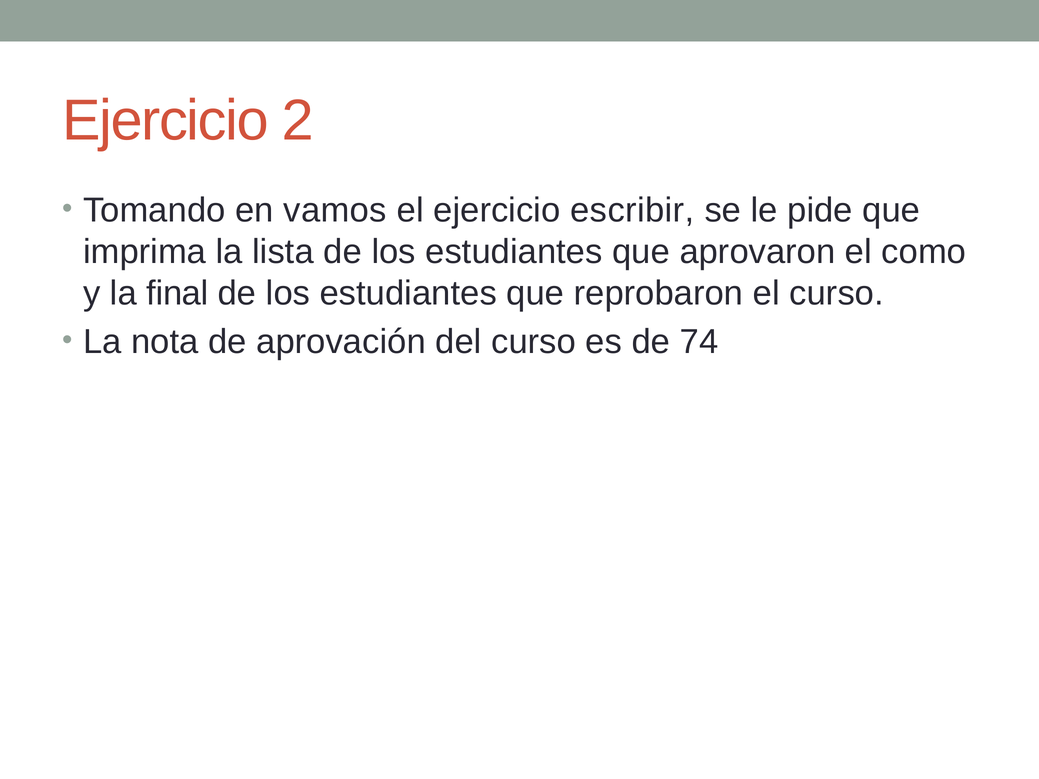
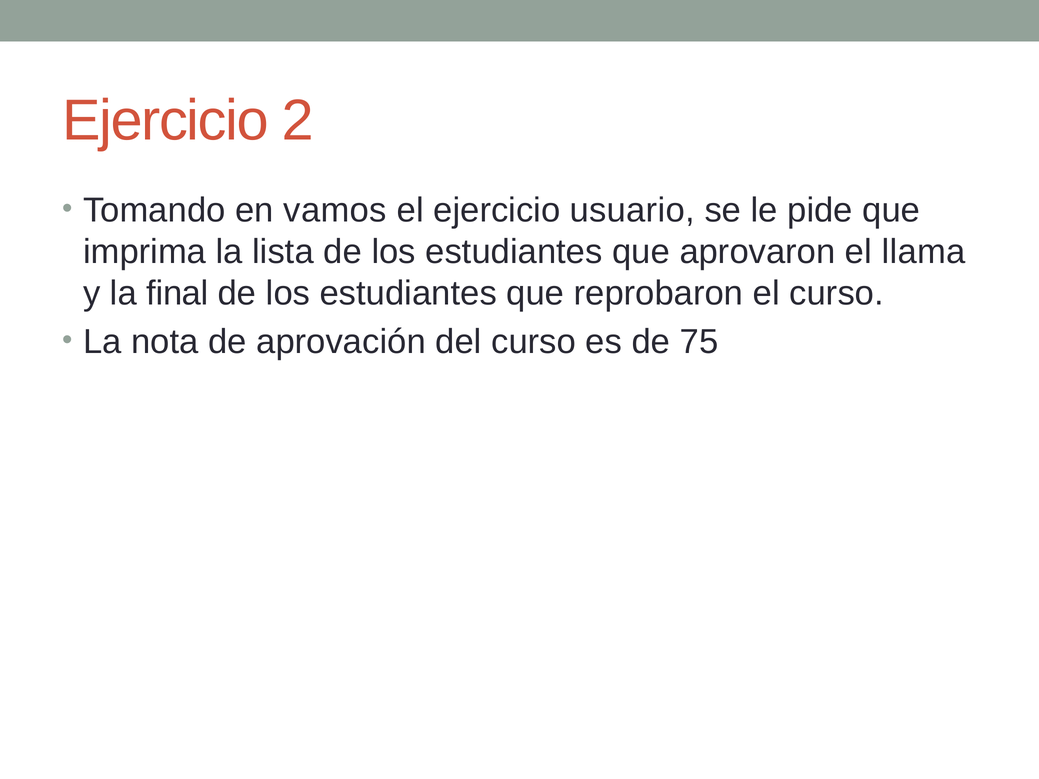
escribir: escribir -> usuario
como: como -> llama
74: 74 -> 75
